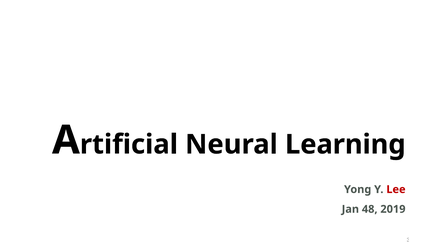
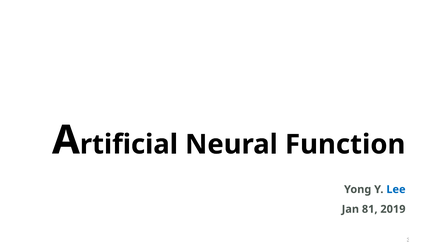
Learning: Learning -> Function
Lee colour: red -> blue
48: 48 -> 81
